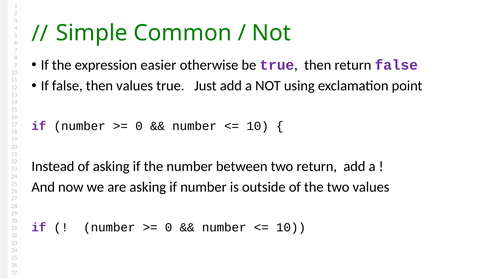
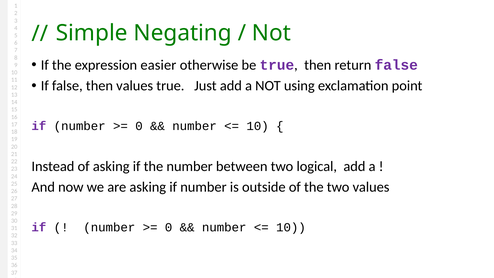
Common: Common -> Negating
two return: return -> logical
